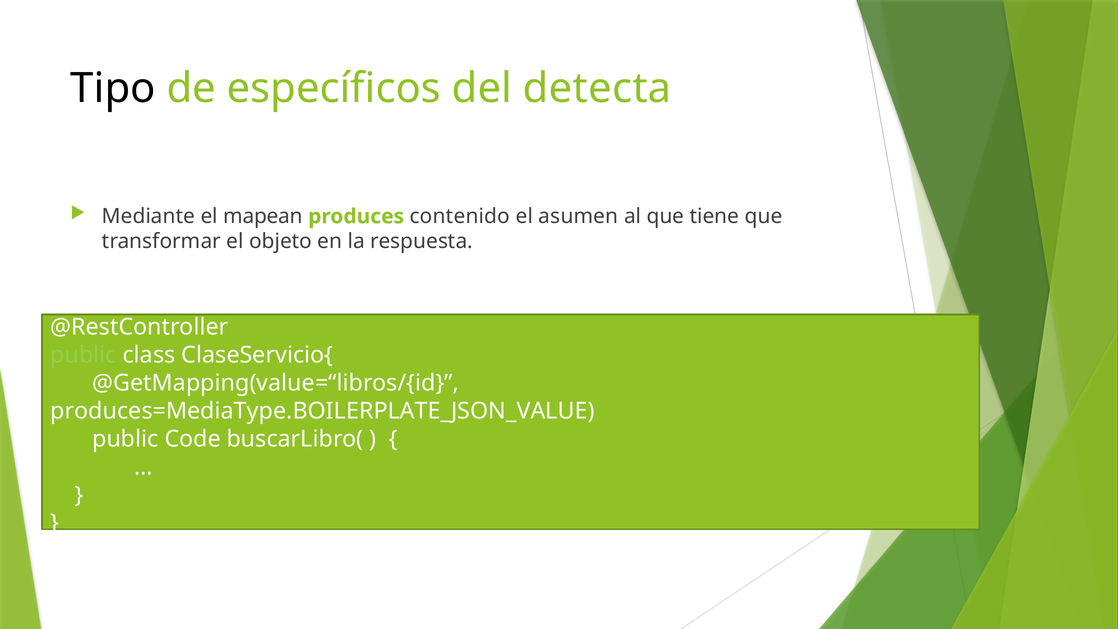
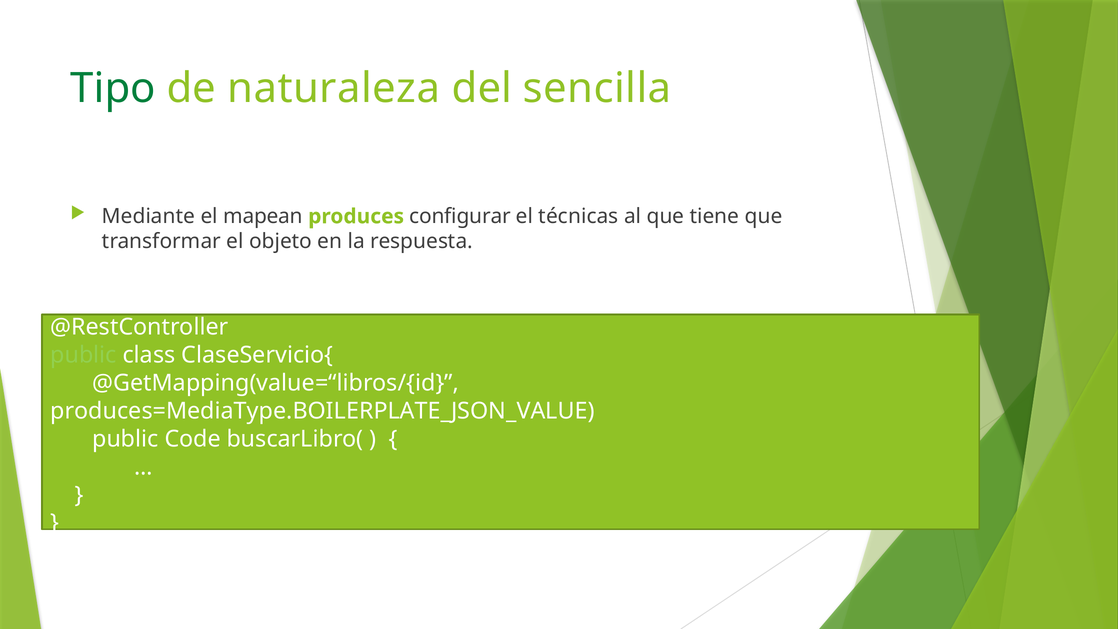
Tipo colour: black -> green
específicos: específicos -> naturaleza
detecta: detecta -> sencilla
contenido: contenido -> configurar
asumen: asumen -> técnicas
